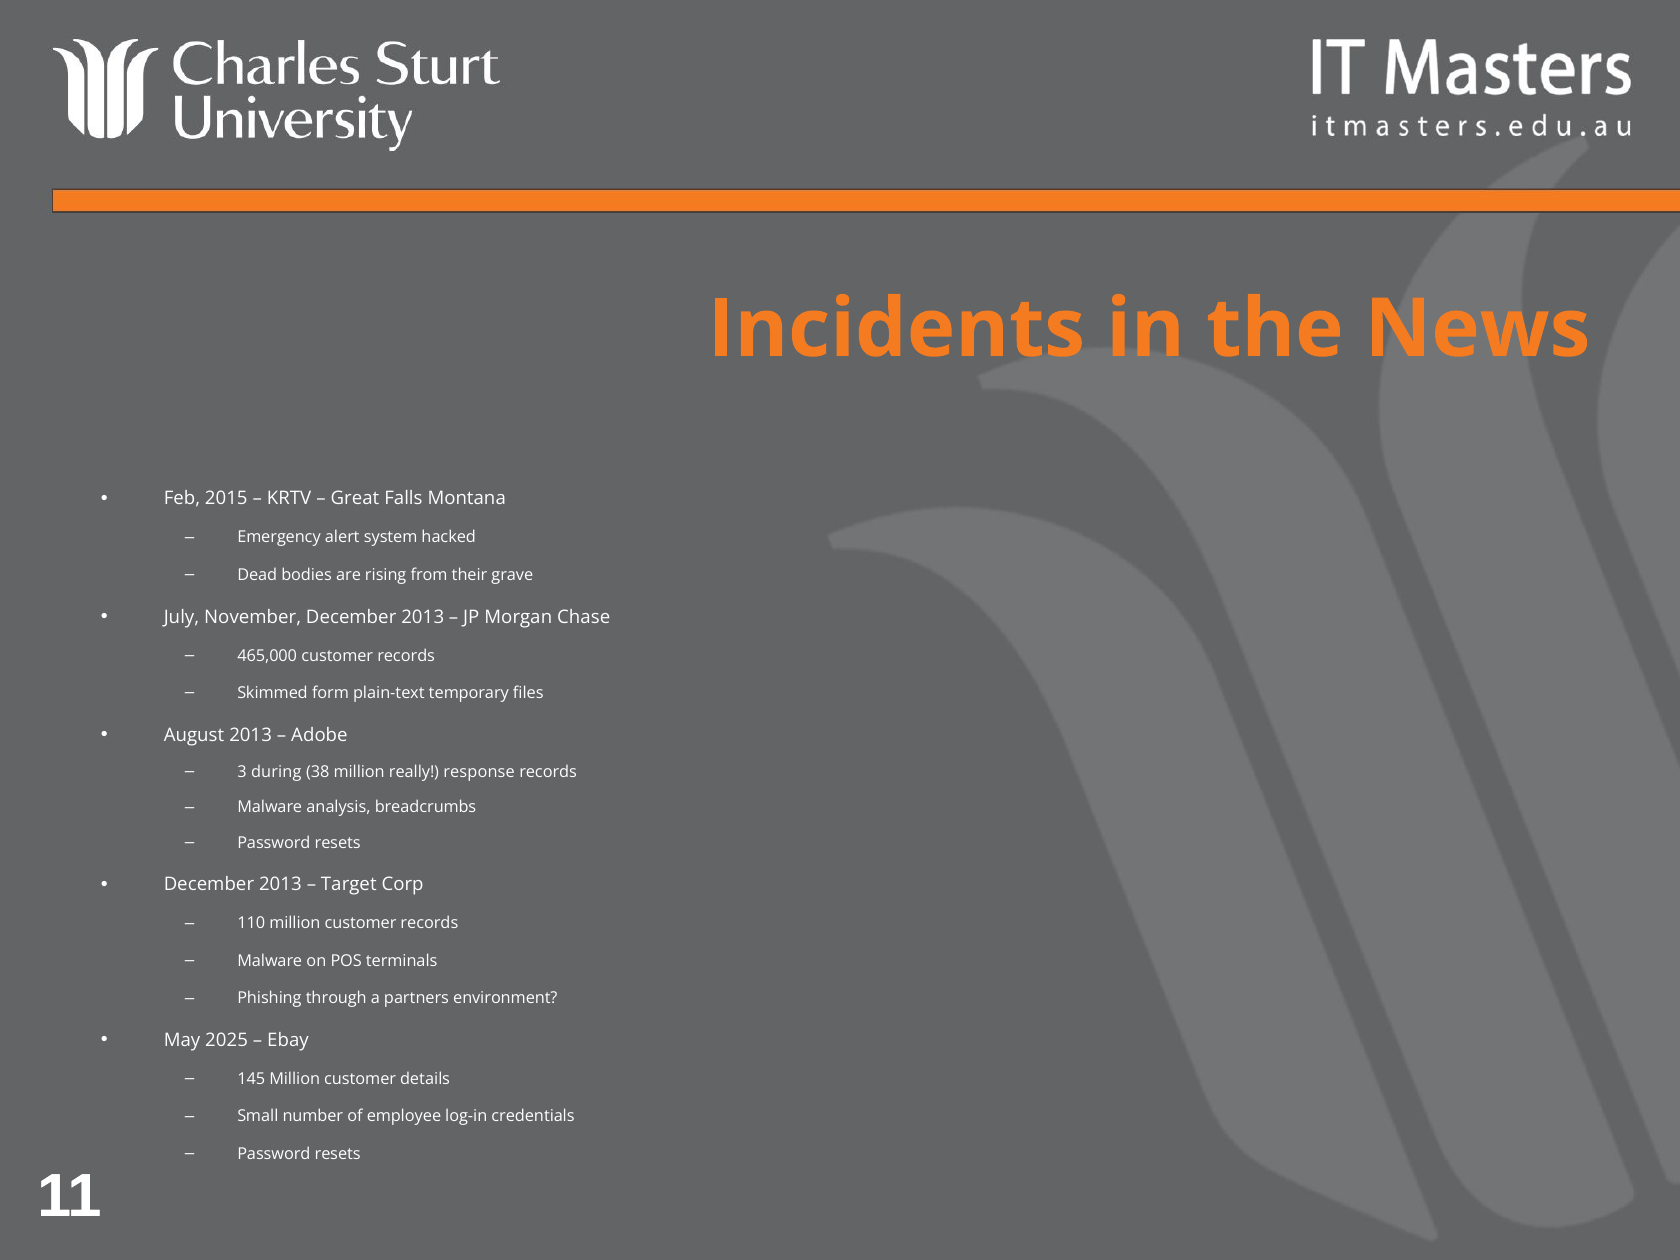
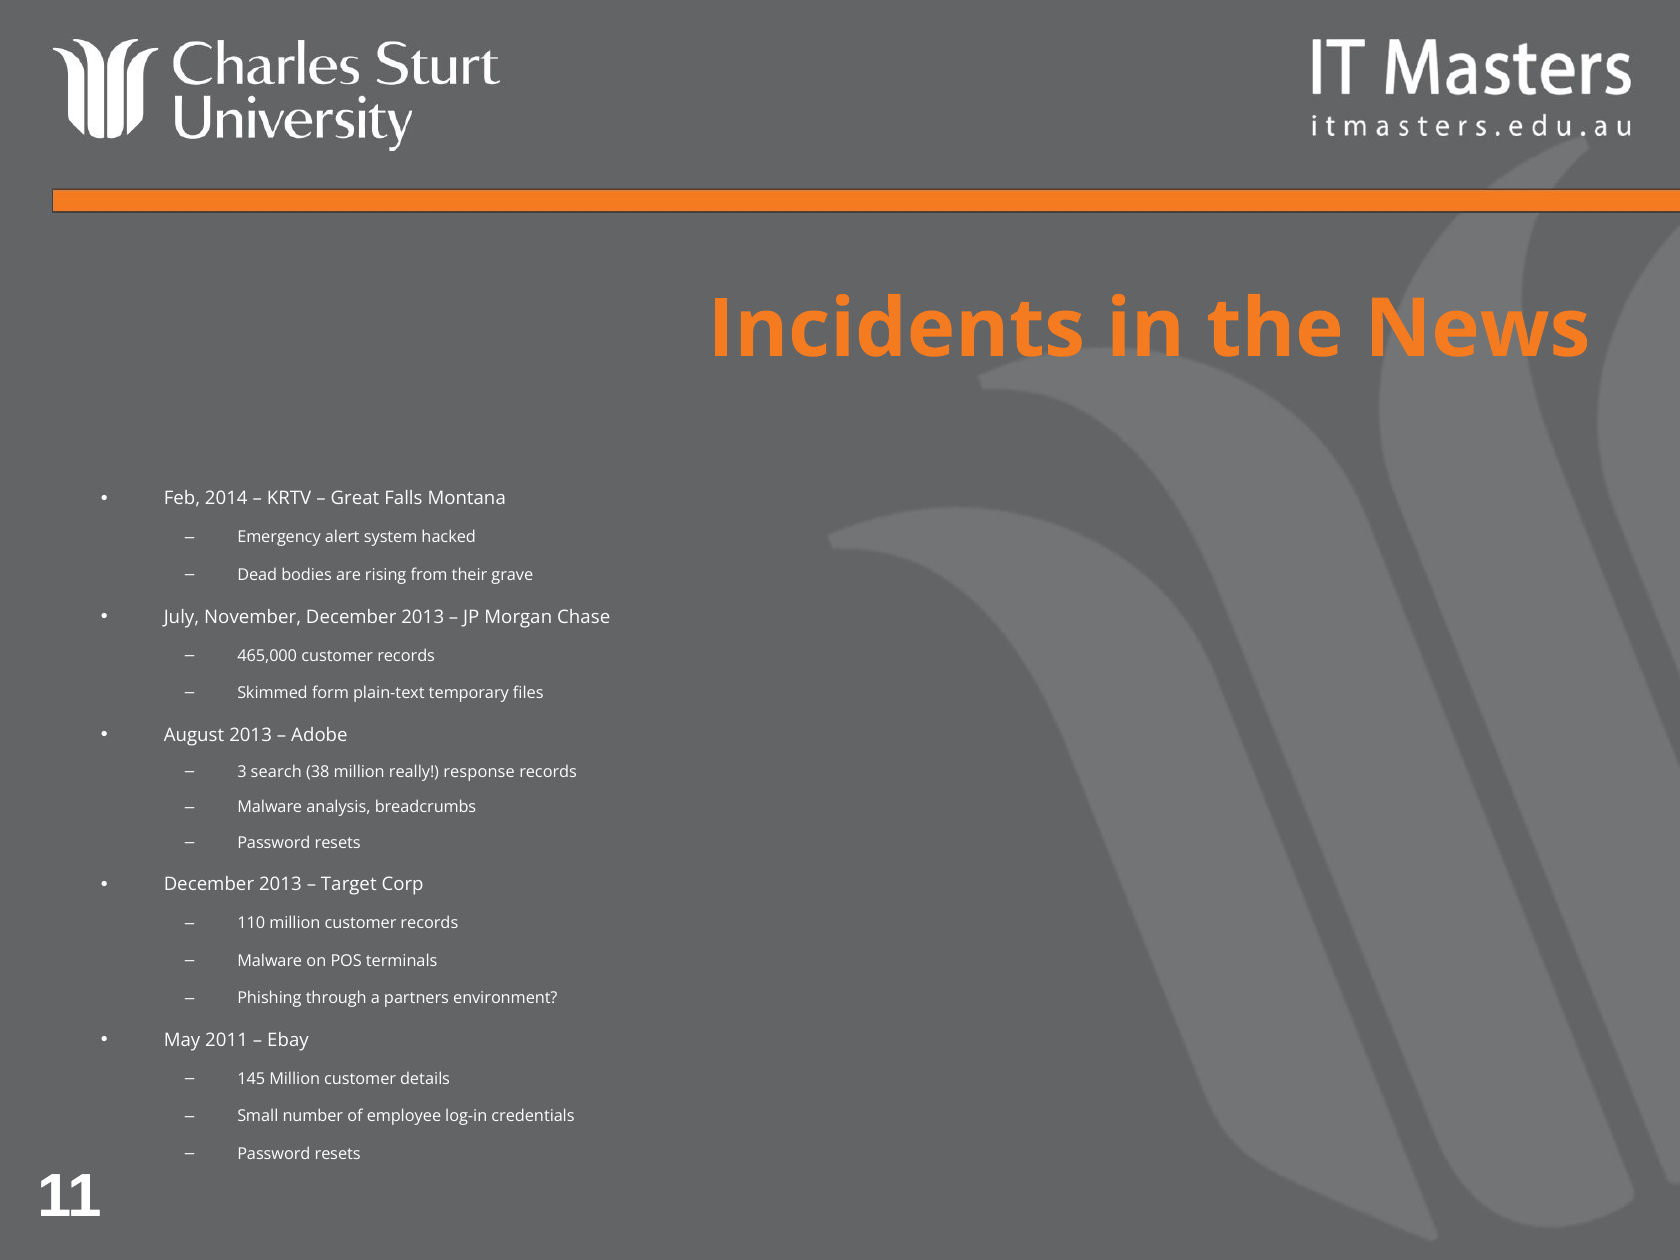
2015: 2015 -> 2014
during: during -> search
2025: 2025 -> 2011
